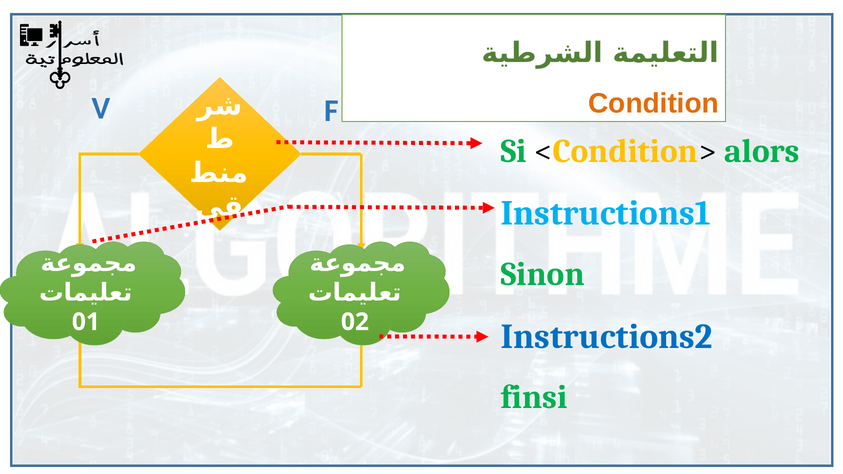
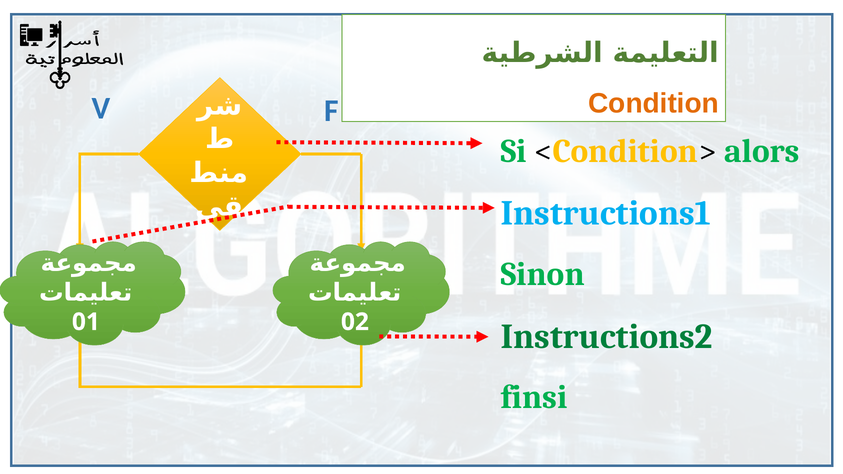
Instructions2 colour: blue -> green
